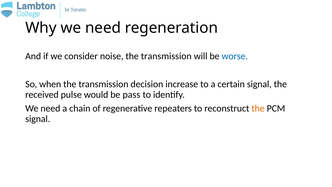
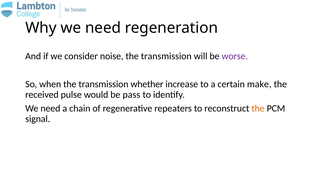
worse colour: blue -> purple
decision: decision -> whether
certain signal: signal -> make
